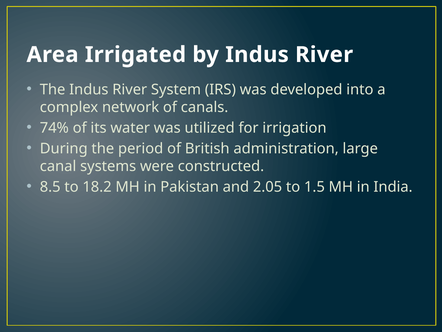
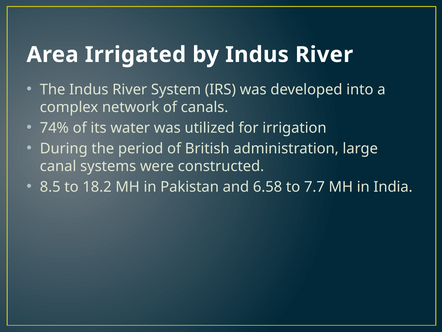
2.05: 2.05 -> 6.58
1.5: 1.5 -> 7.7
